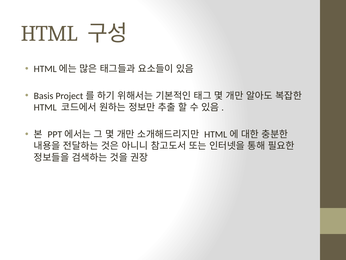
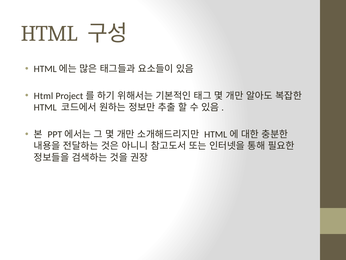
Basis at (44, 96): Basis -> Html
